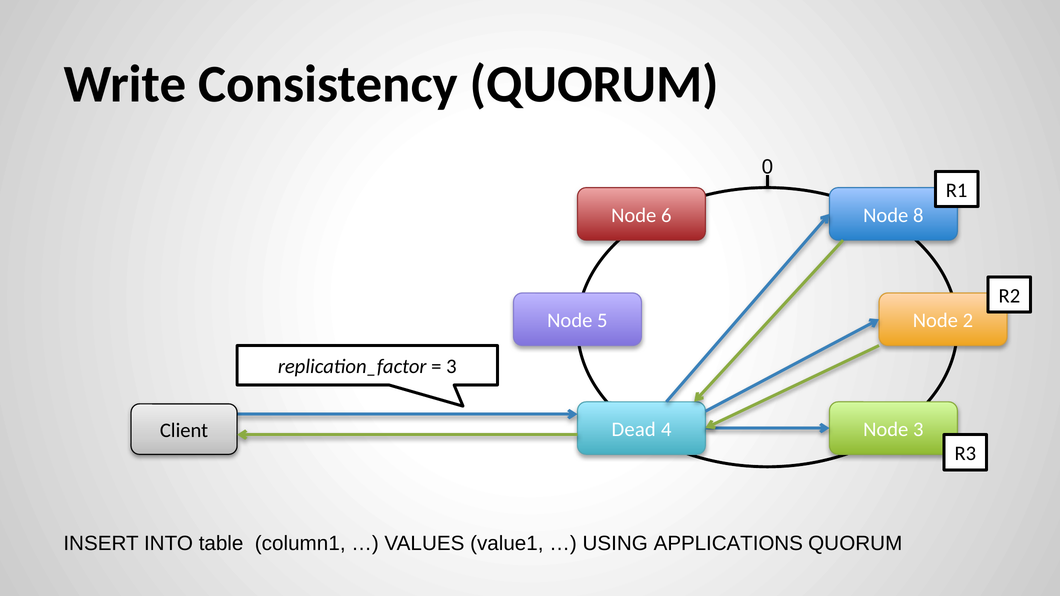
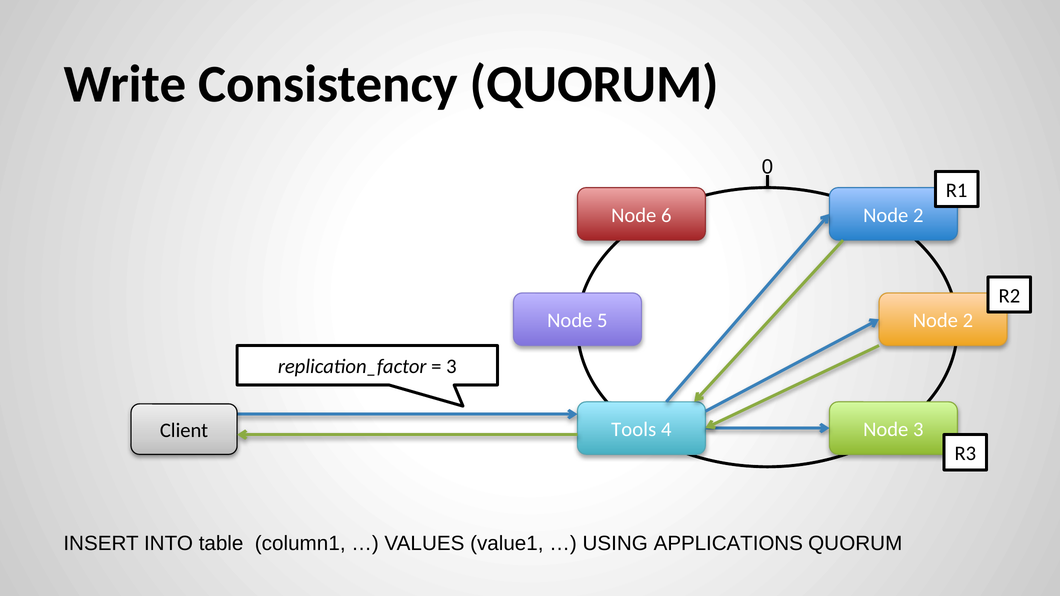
8 at (918, 215): 8 -> 2
Dead: Dead -> Tools
